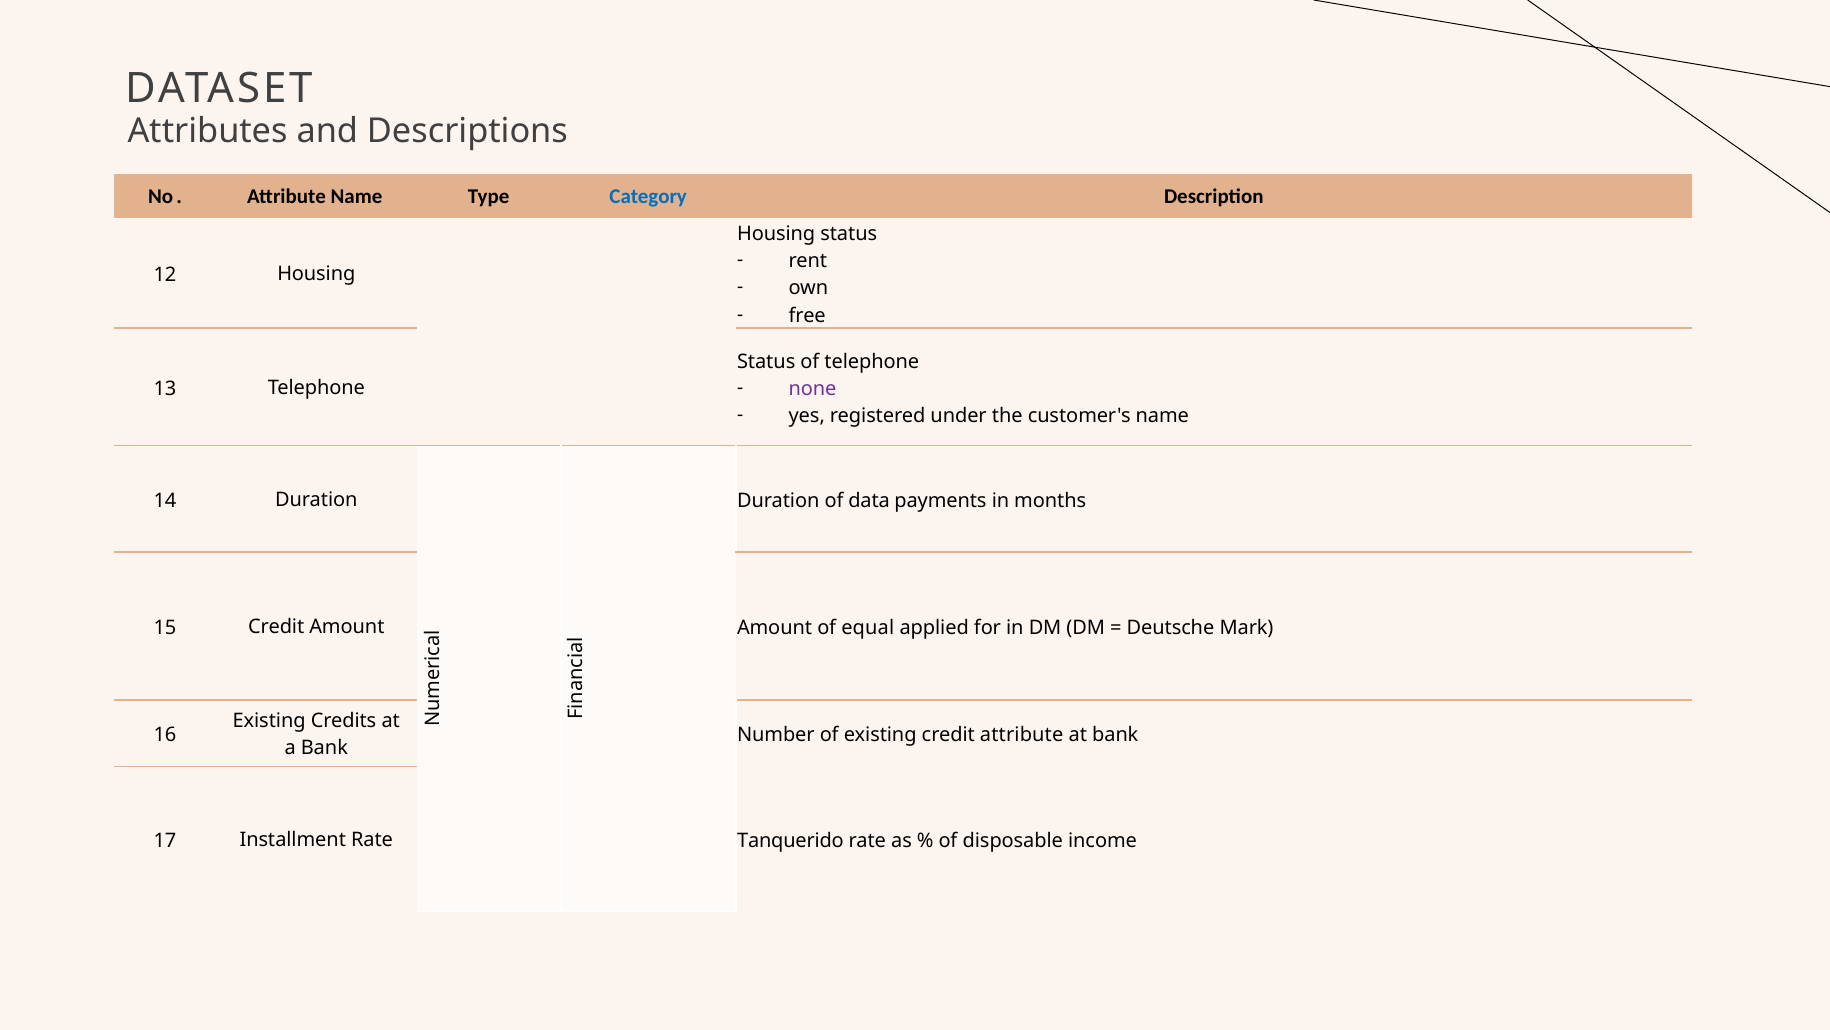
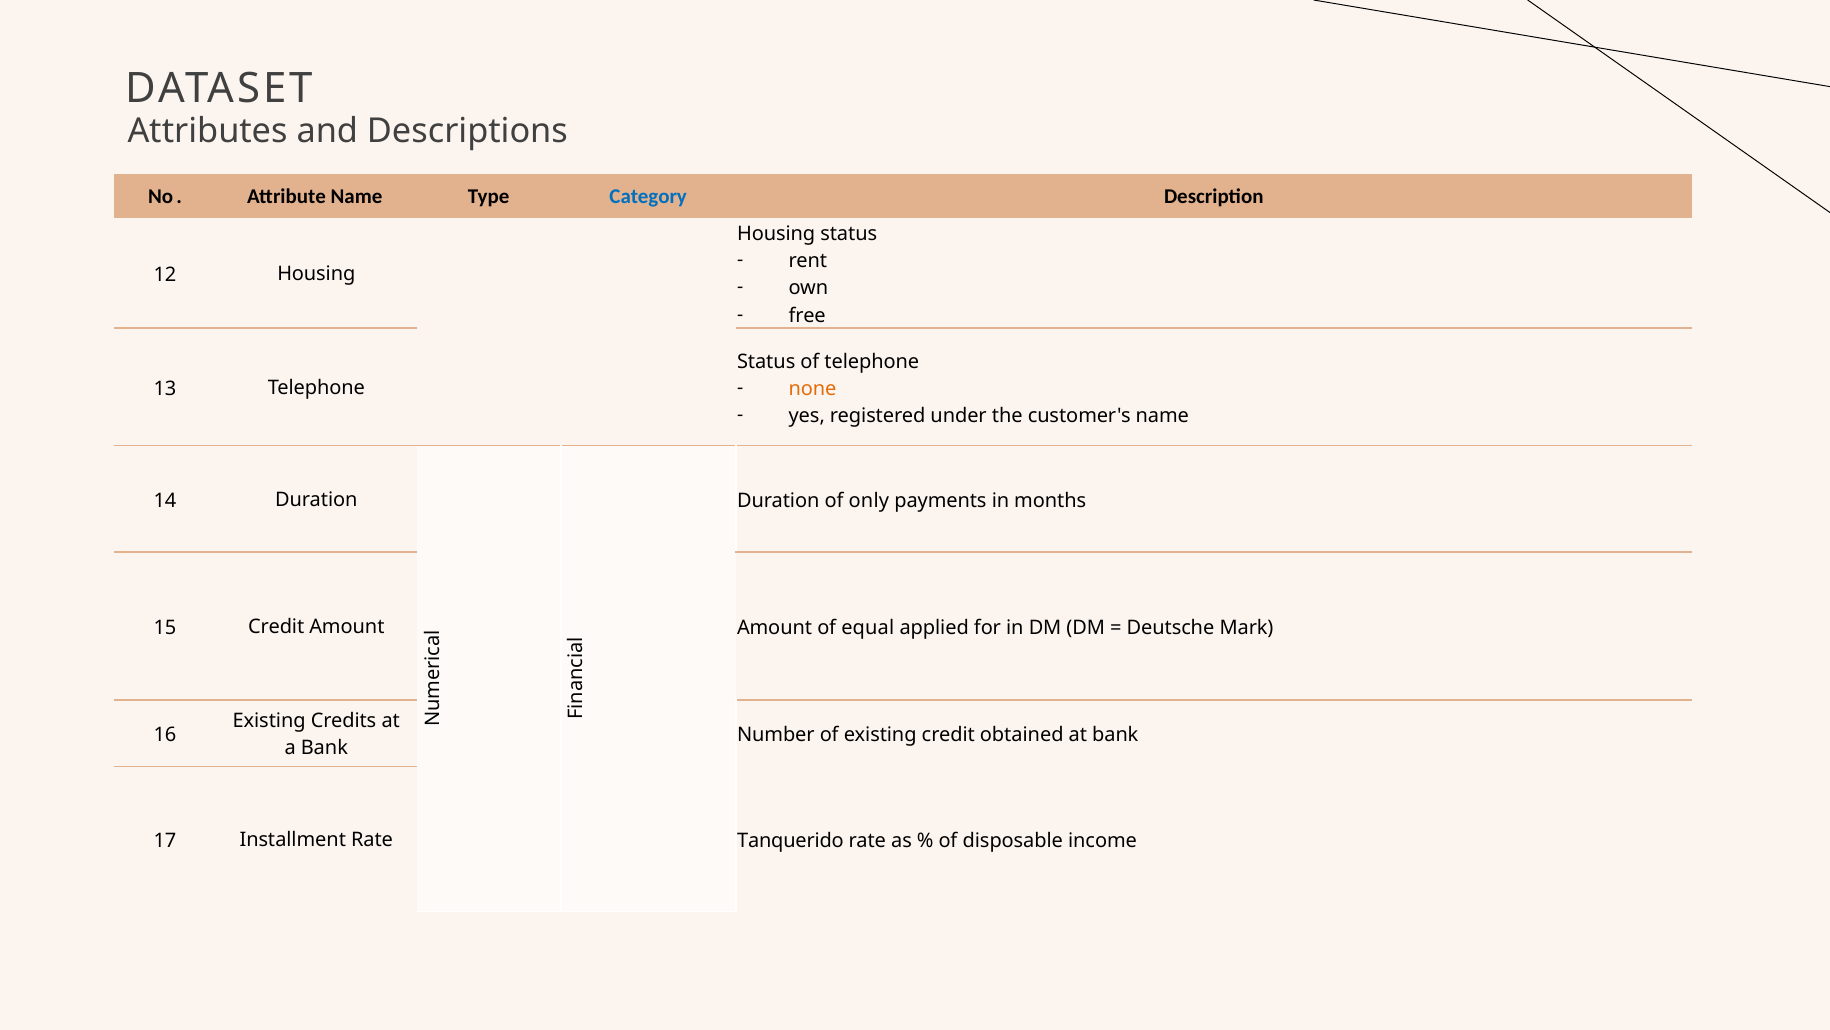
none colour: purple -> orange
data: data -> only
credit attribute: attribute -> obtained
